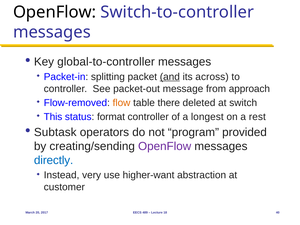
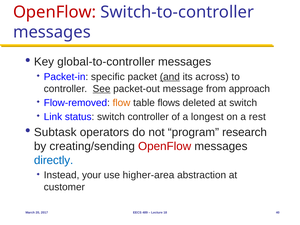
OpenFlow at (55, 12) colour: black -> red
splitting: splitting -> specific
See underline: none -> present
there: there -> flows
This: This -> Link
status format: format -> switch
provided: provided -> research
OpenFlow at (165, 146) colour: purple -> red
very: very -> your
higher-want: higher-want -> higher-area
